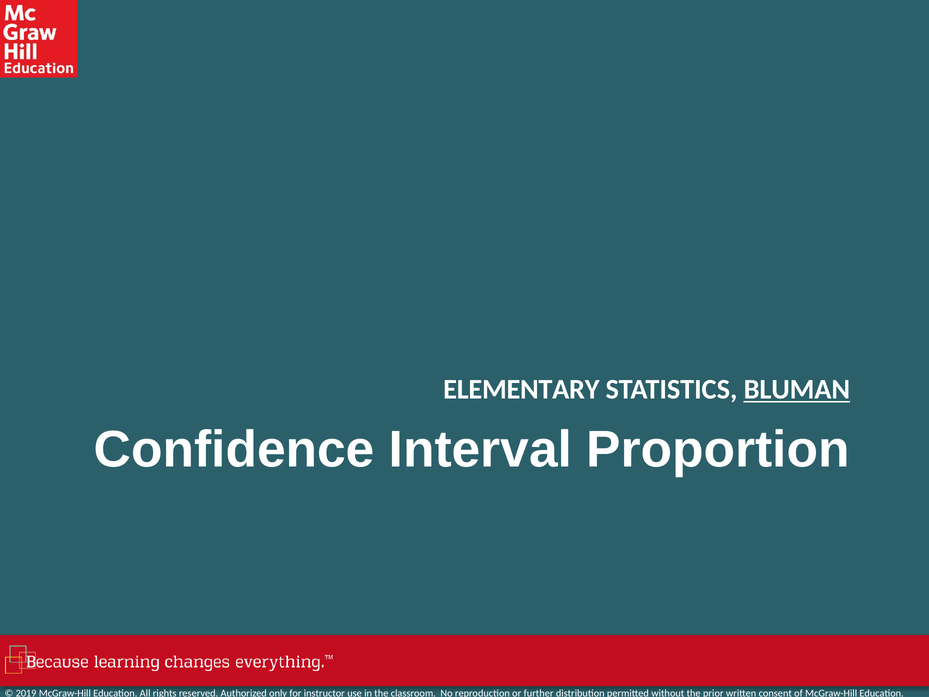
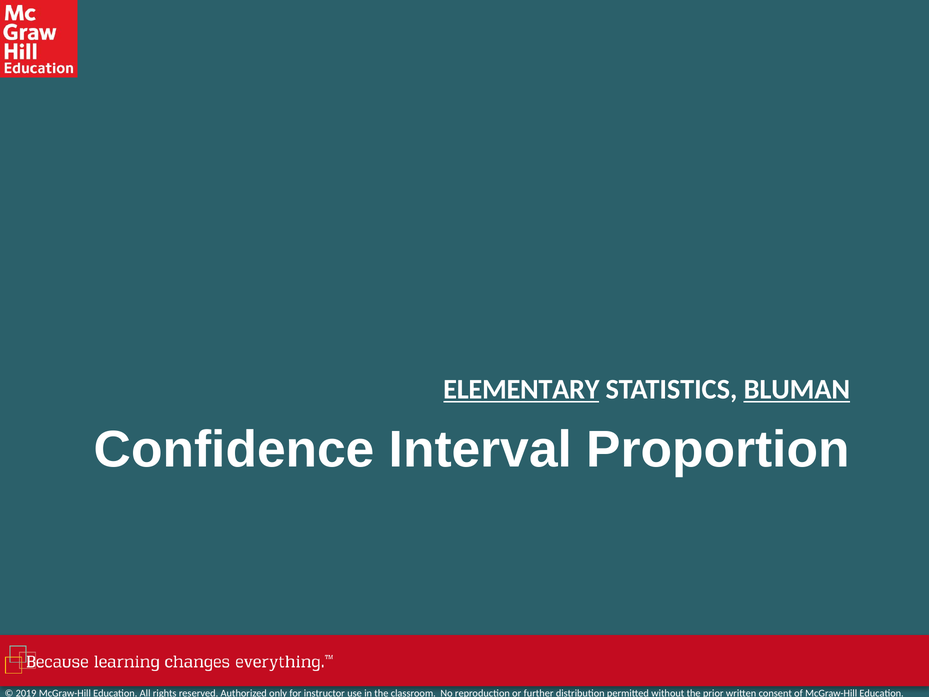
ELEMENTARY underline: none -> present
